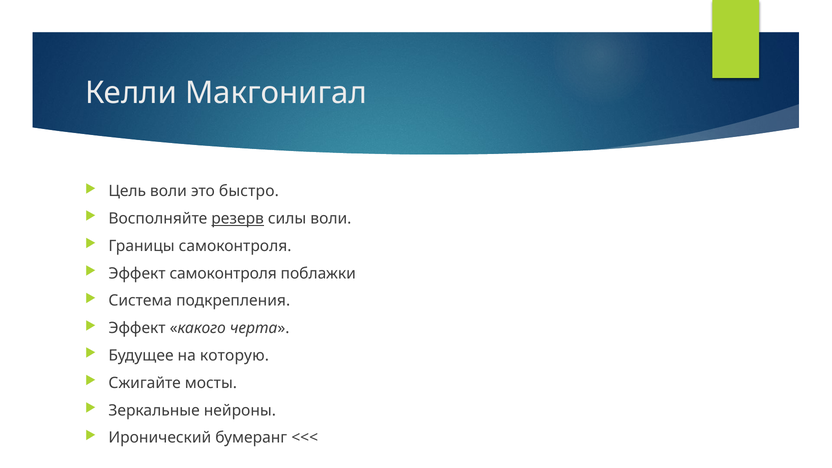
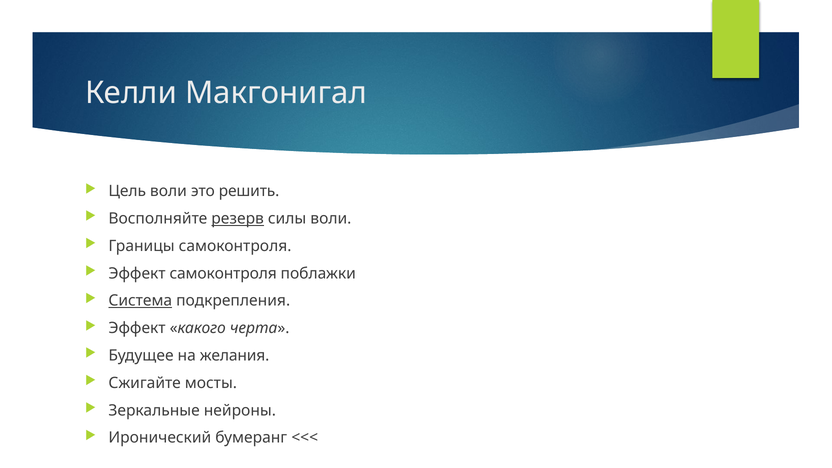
быстро: быстро -> решить
Система underline: none -> present
которую: которую -> желания
